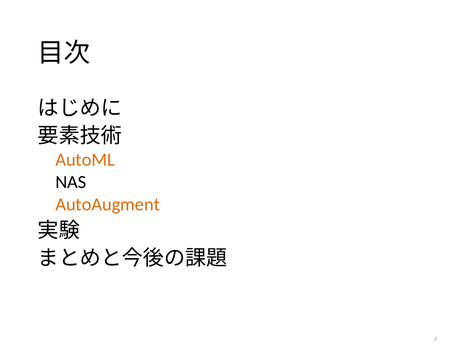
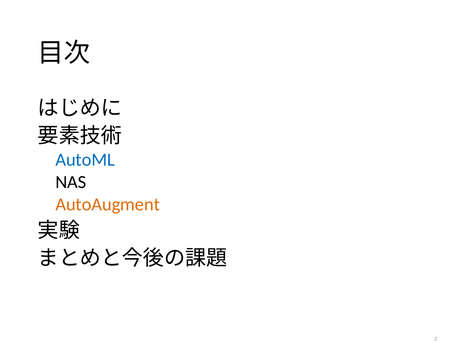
AutoML colour: orange -> blue
